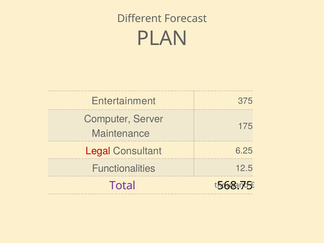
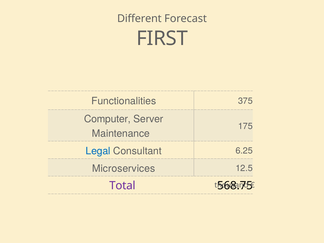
PLAN: PLAN -> FIRST
Entertainment: Entertainment -> Functionalities
Legal colour: red -> blue
Functionalities: Functionalities -> Microservices
